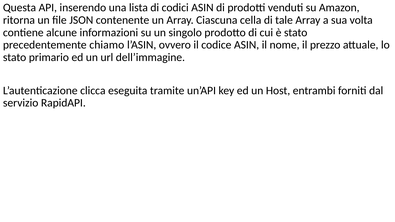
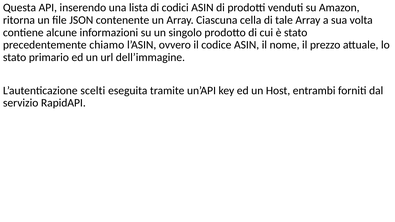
clicca: clicca -> scelti
